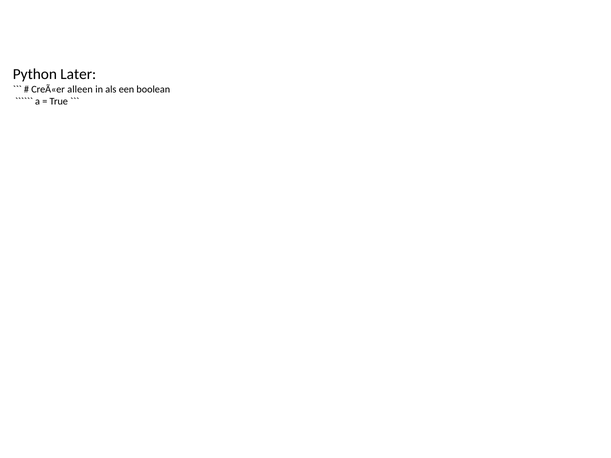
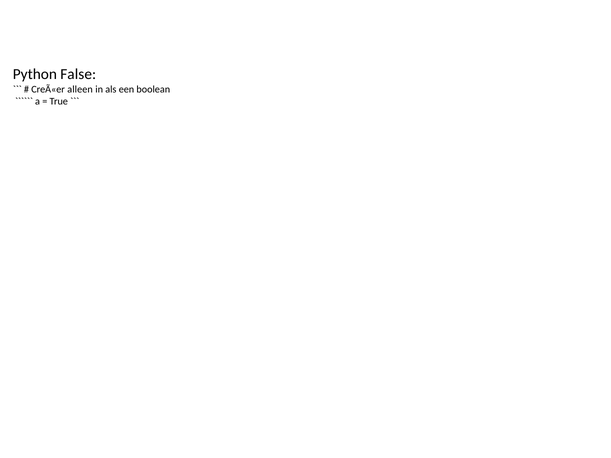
Later: Later -> False
